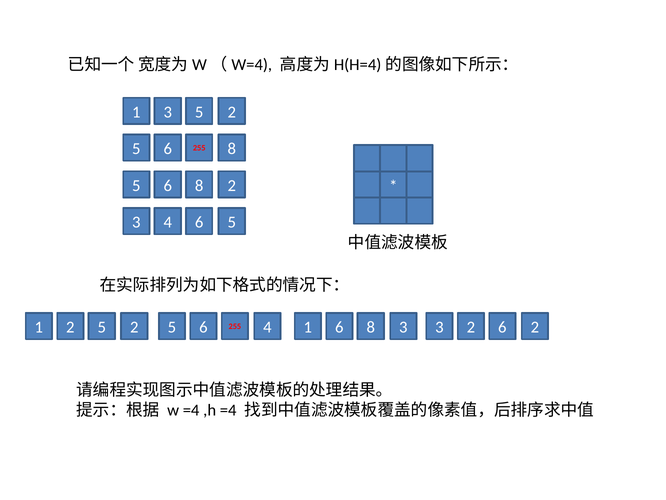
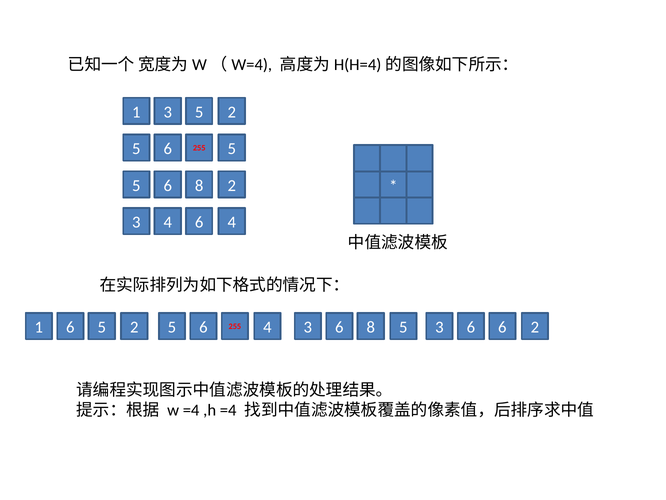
255 8: 8 -> 5
6 5: 5 -> 4
1 2: 2 -> 6
4 1: 1 -> 3
8 3: 3 -> 5
2 at (471, 327): 2 -> 6
